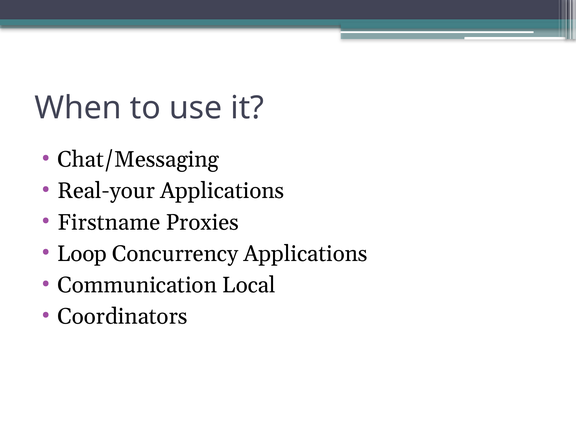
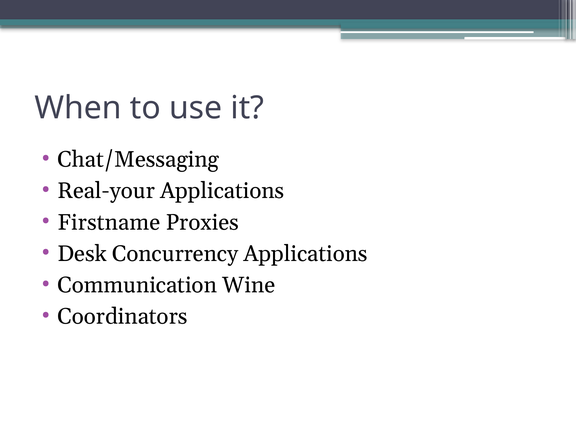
Loop: Loop -> Desk
Local: Local -> Wine
